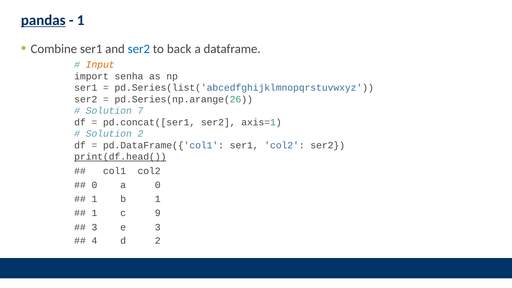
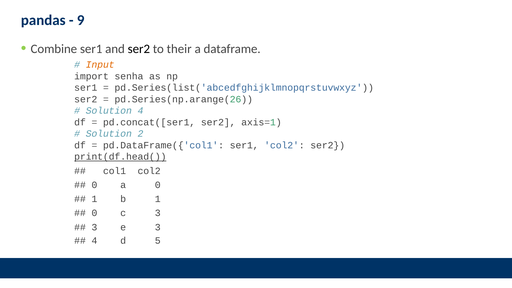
pandas underline: present -> none
1 at (81, 20): 1 -> 9
ser2 at (139, 49) colour: blue -> black
back: back -> their
Solution 7: 7 -> 4
1 at (94, 213): 1 -> 0
c 9: 9 -> 3
d 2: 2 -> 5
